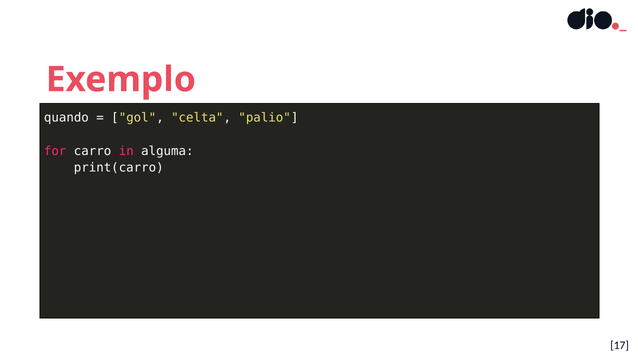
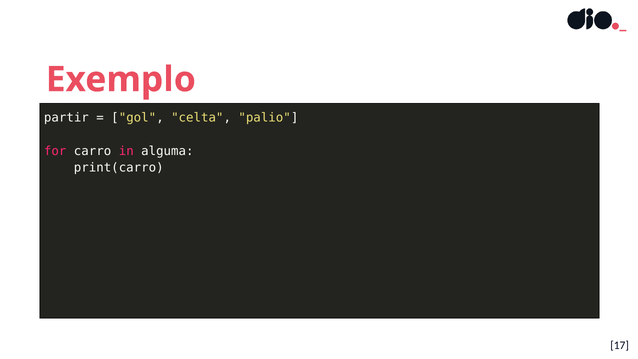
quando: quando -> partir
